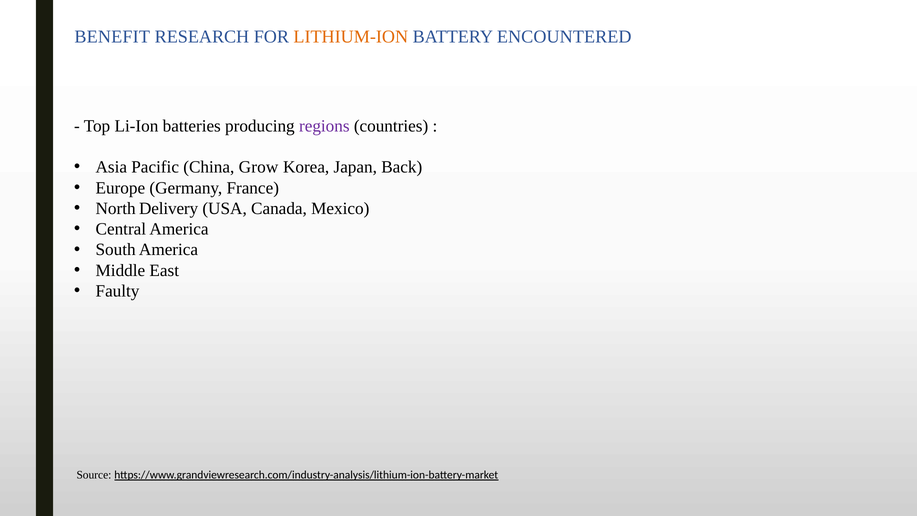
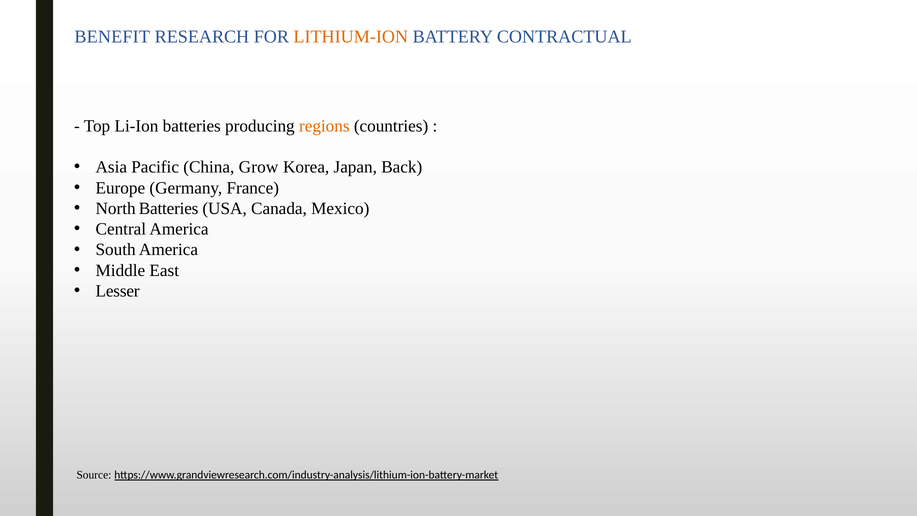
ENCOUNTERED: ENCOUNTERED -> CONTRACTUAL
regions colour: purple -> orange
North Delivery: Delivery -> Batteries
Faulty: Faulty -> Lesser
